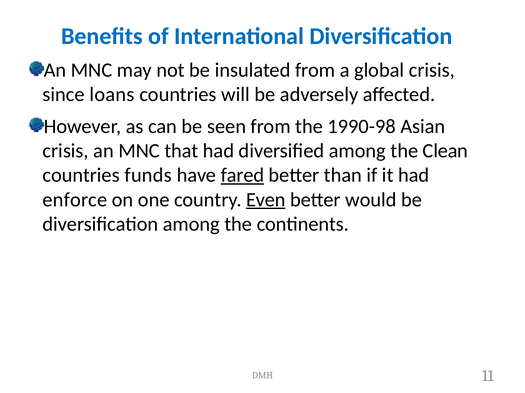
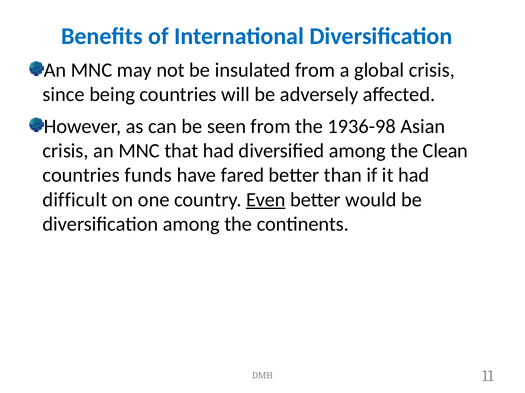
loans: loans -> being
1990-98: 1990-98 -> 1936-98
fared underline: present -> none
enforce: enforce -> difficult
